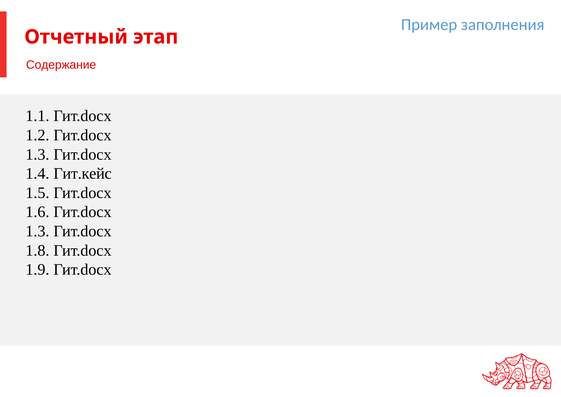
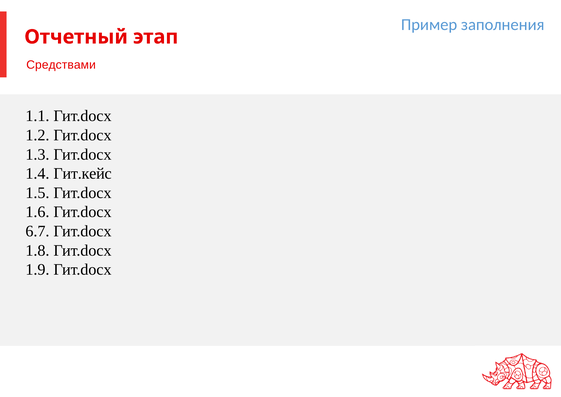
Содержание: Содержание -> Средствами
1.3 at (37, 231): 1.3 -> 6.7
